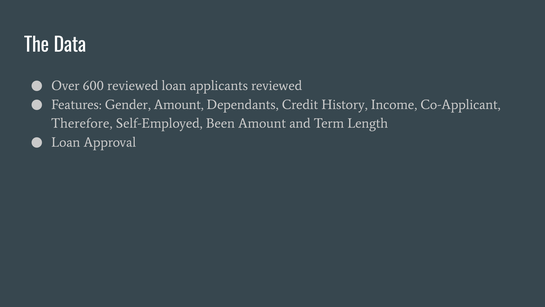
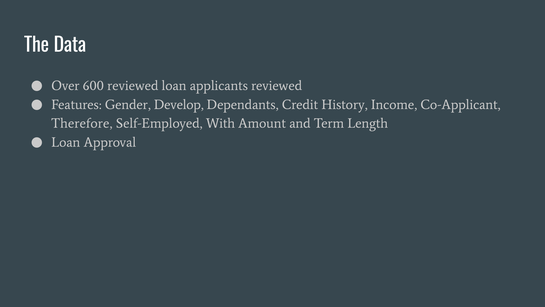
Gender Amount: Amount -> Develop
Been: Been -> With
